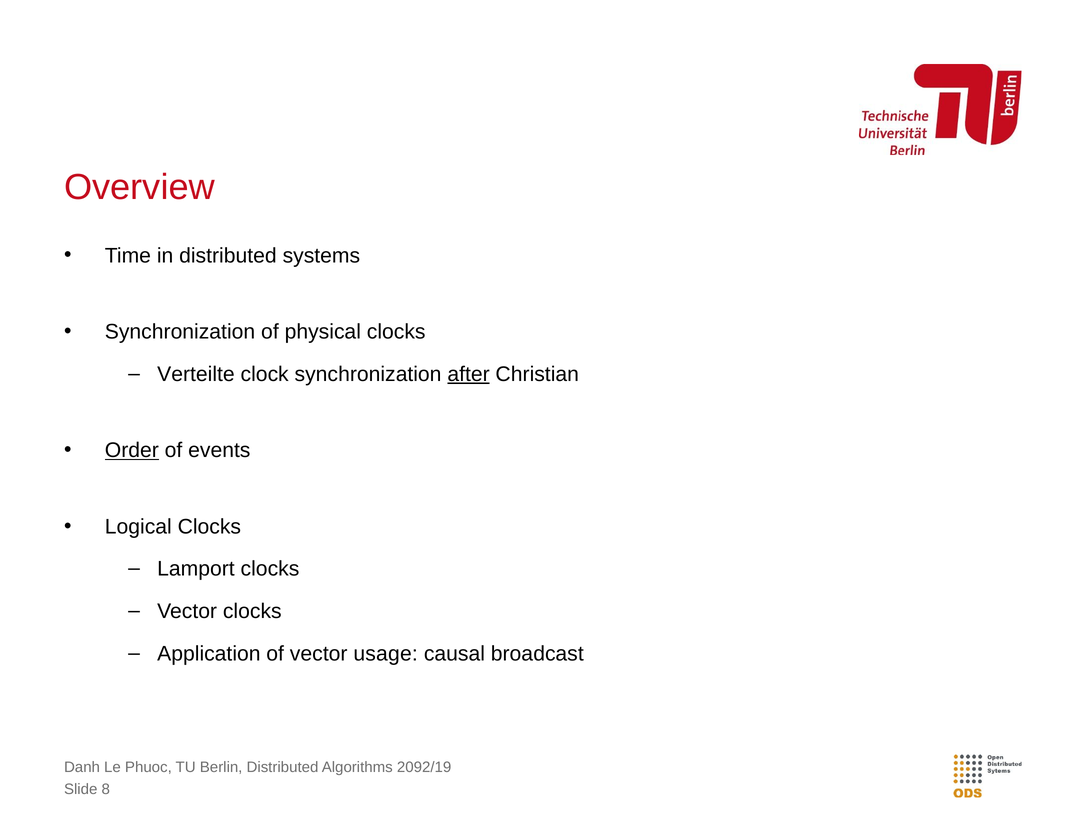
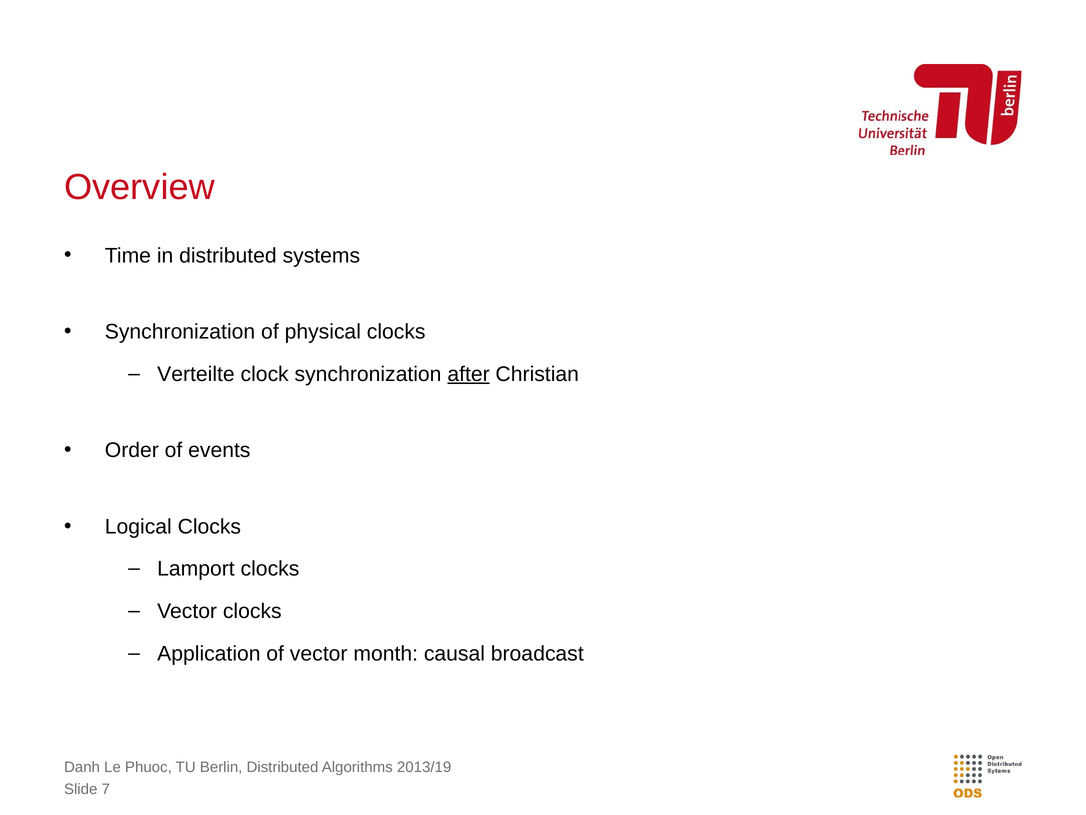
Order underline: present -> none
usage: usage -> month
2092/19: 2092/19 -> 2013/19
8: 8 -> 7
